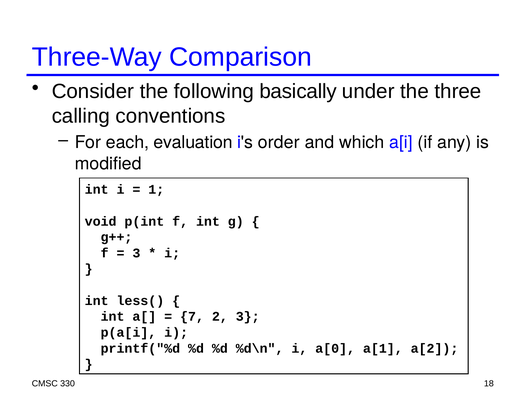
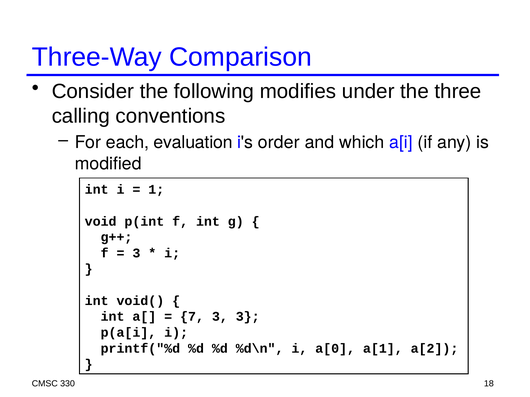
basically: basically -> modifies
less(: less( -> void(
7 2: 2 -> 3
